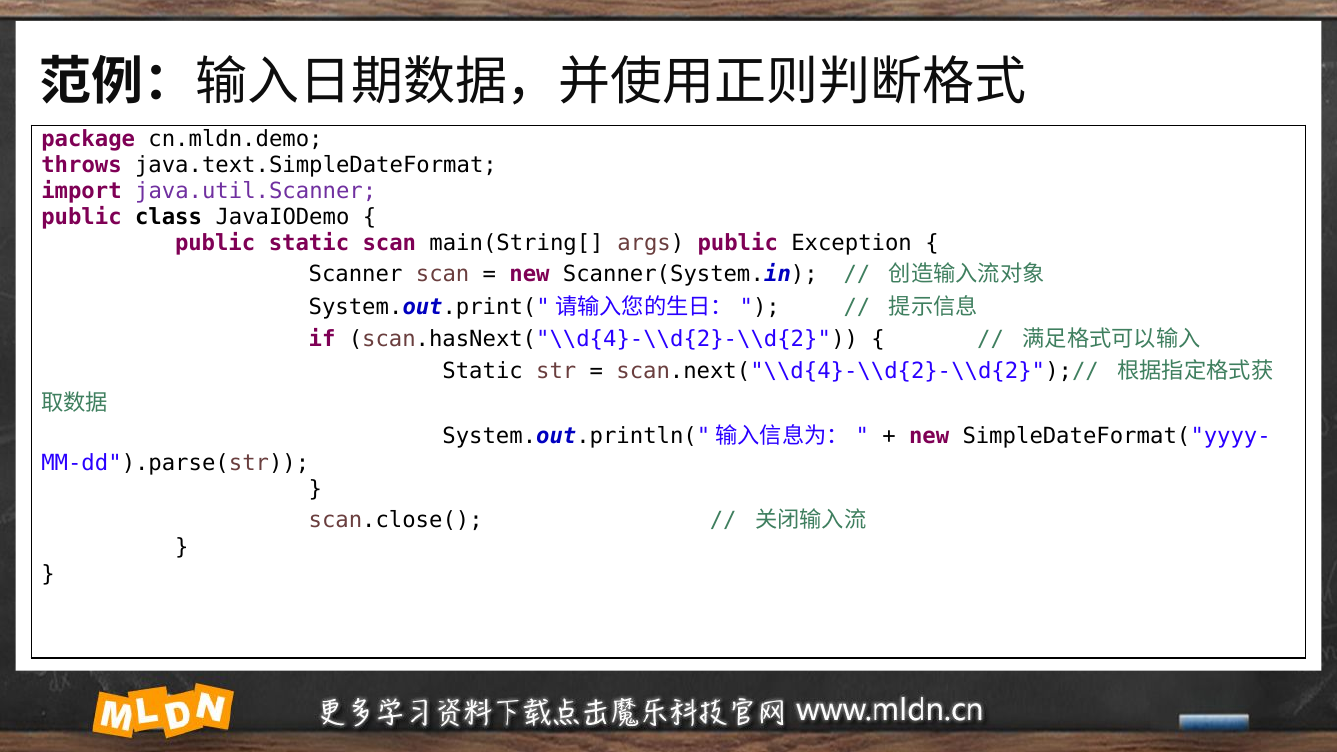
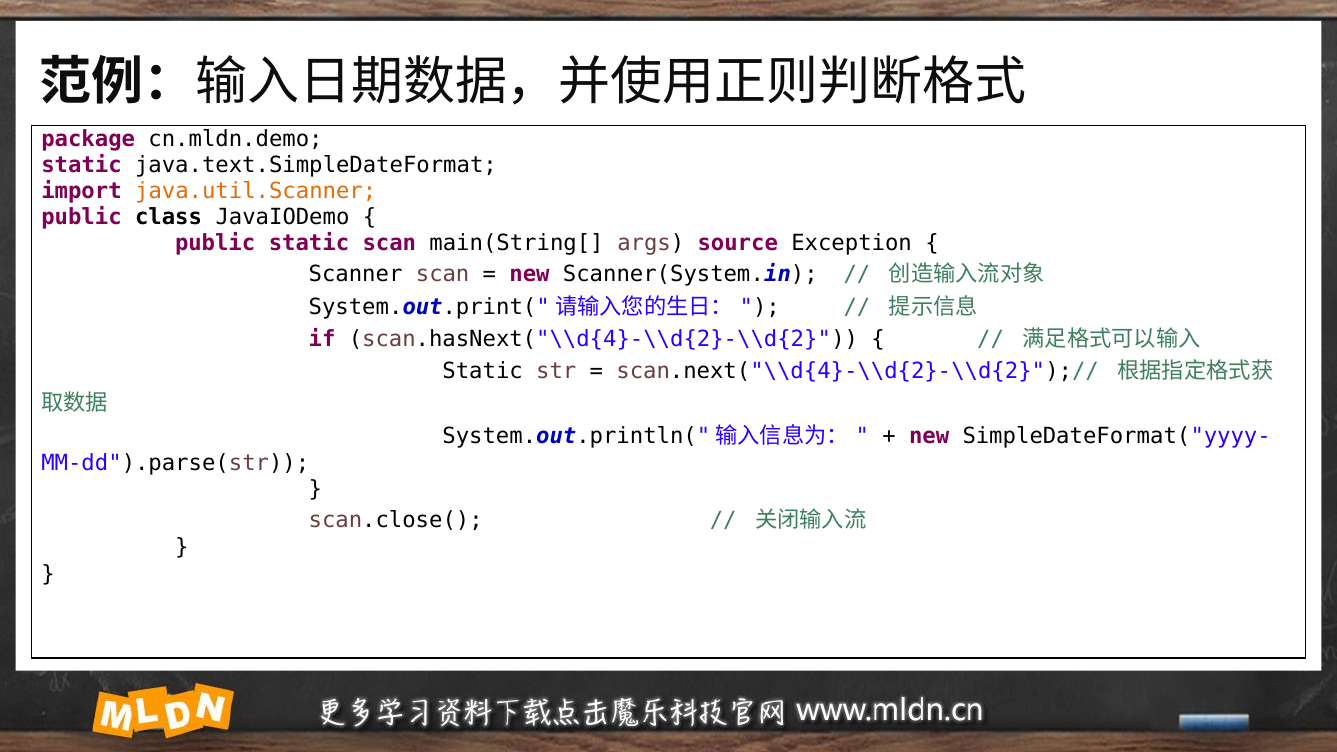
throws at (82, 165): throws -> static
java.util.Scanner colour: purple -> orange
args public: public -> source
